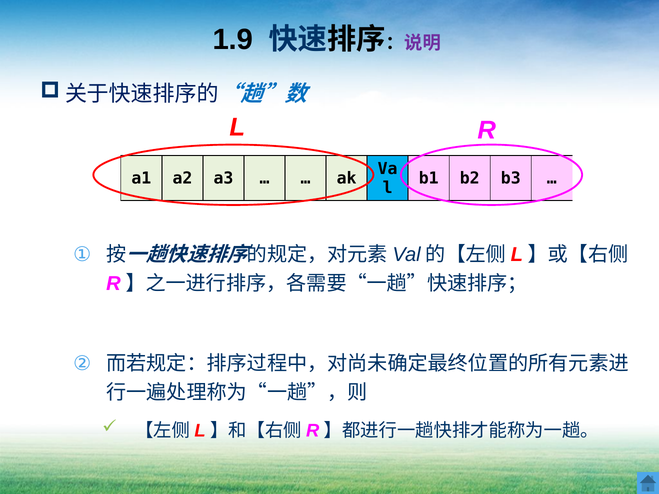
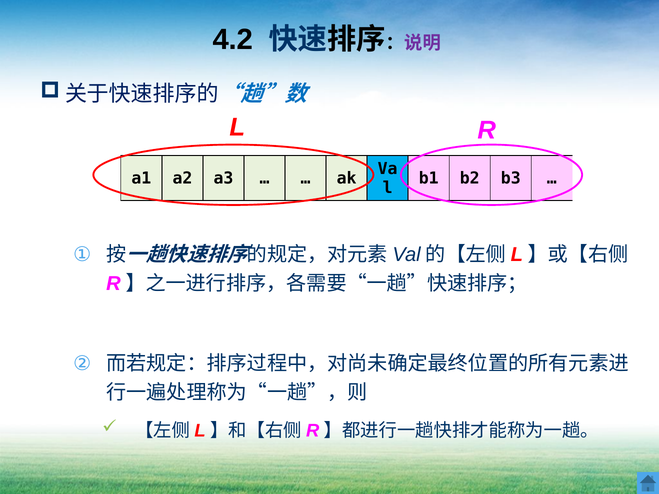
1.9: 1.9 -> 4.2
